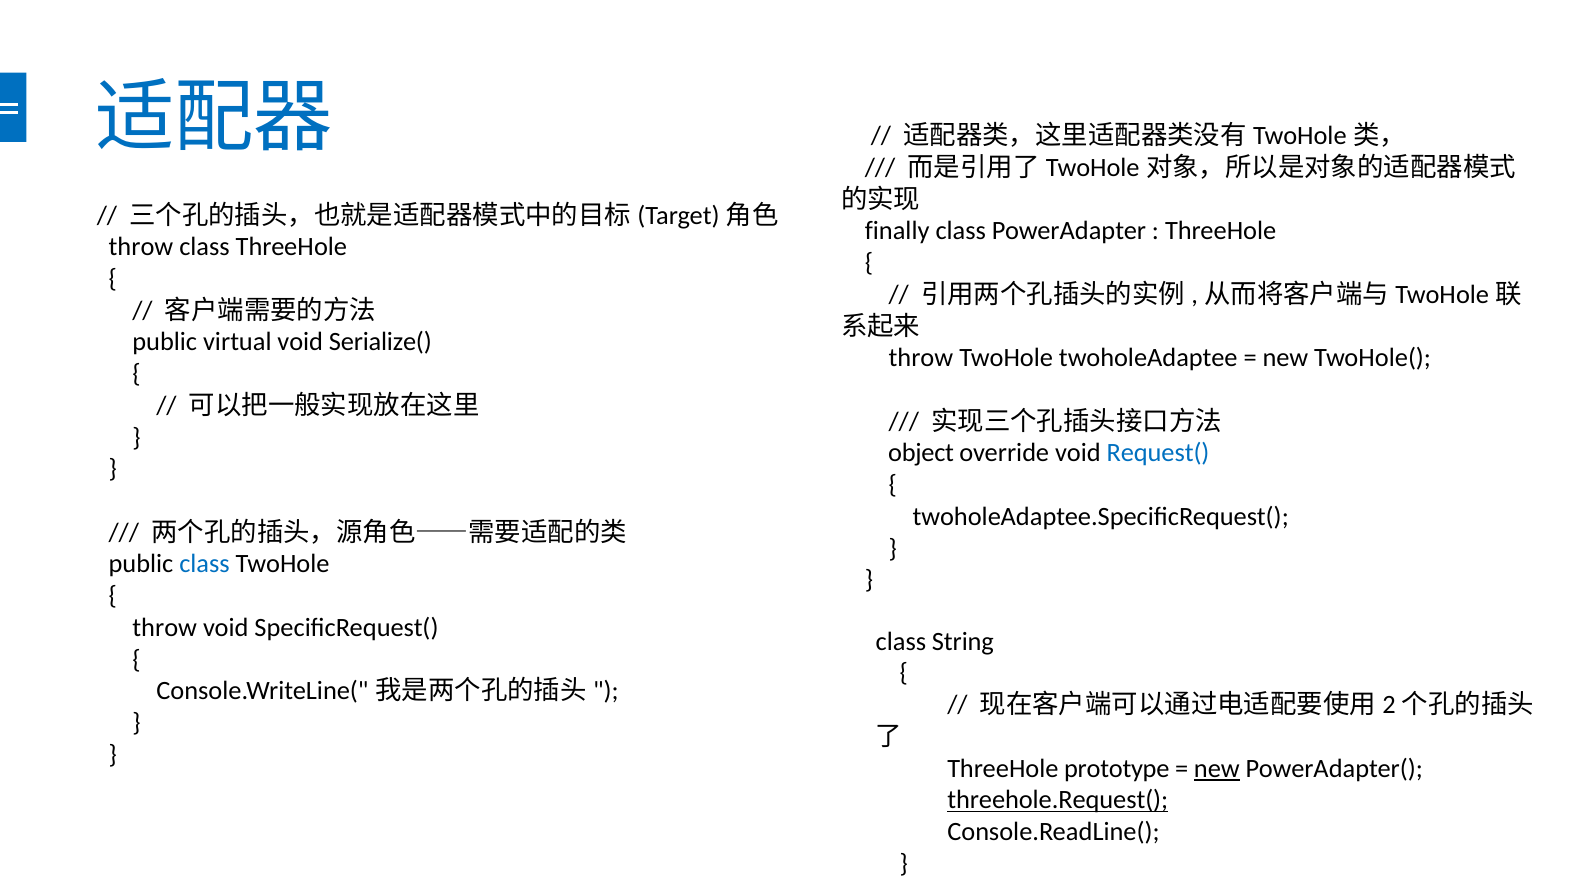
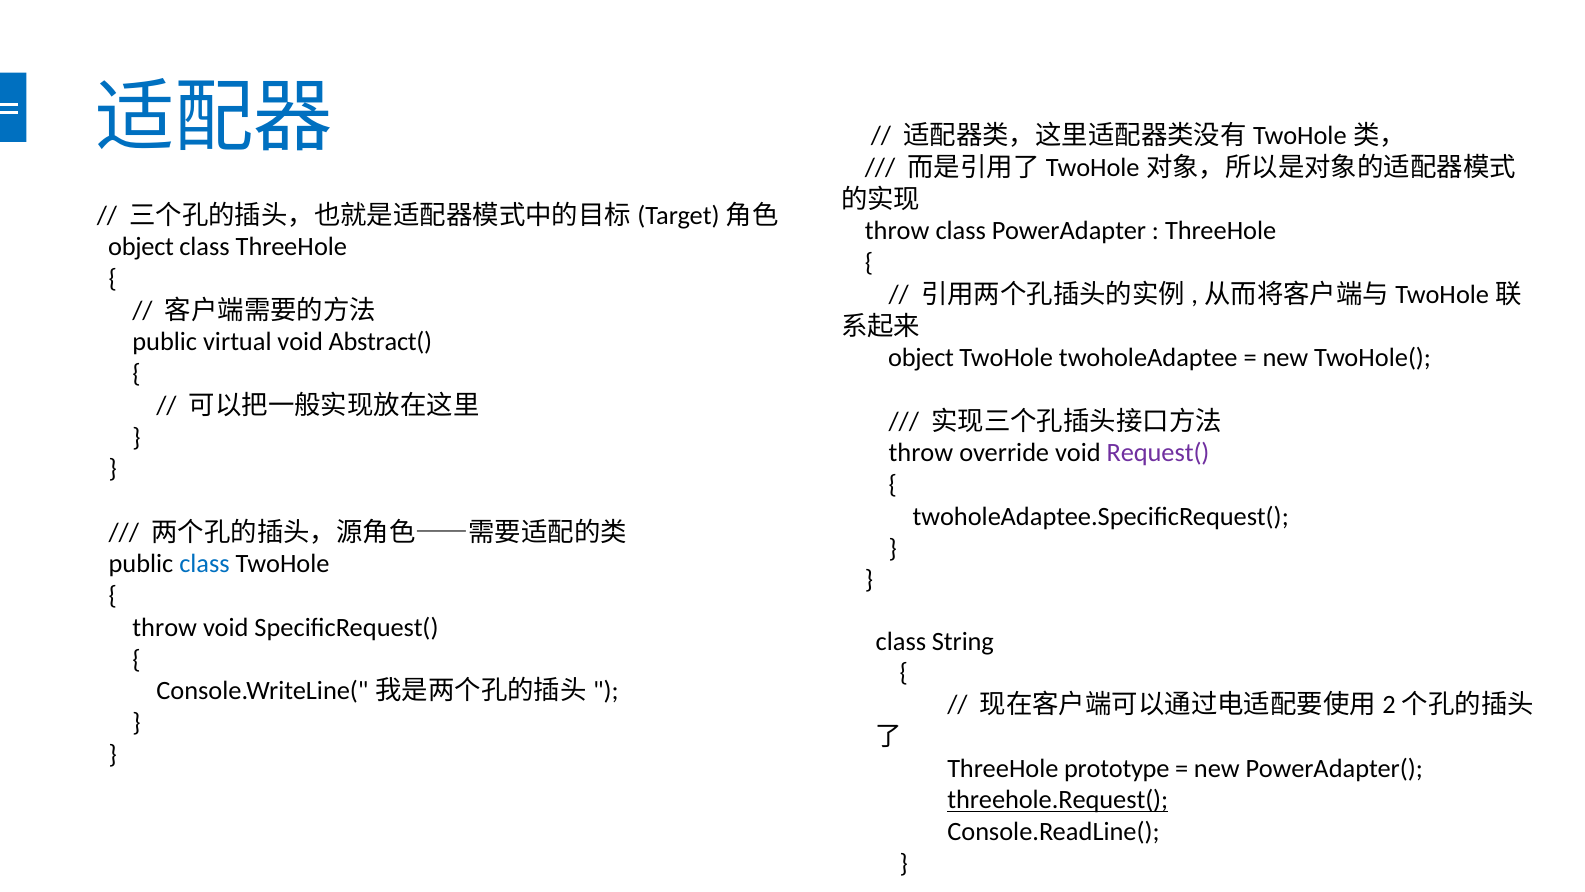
finally at (897, 231): finally -> throw
throw at (141, 247): throw -> object
Serialize(: Serialize( -> Abstract(
throw at (921, 358): throw -> object
object at (921, 453): object -> throw
Request( colour: blue -> purple
new at (1217, 768) underline: present -> none
